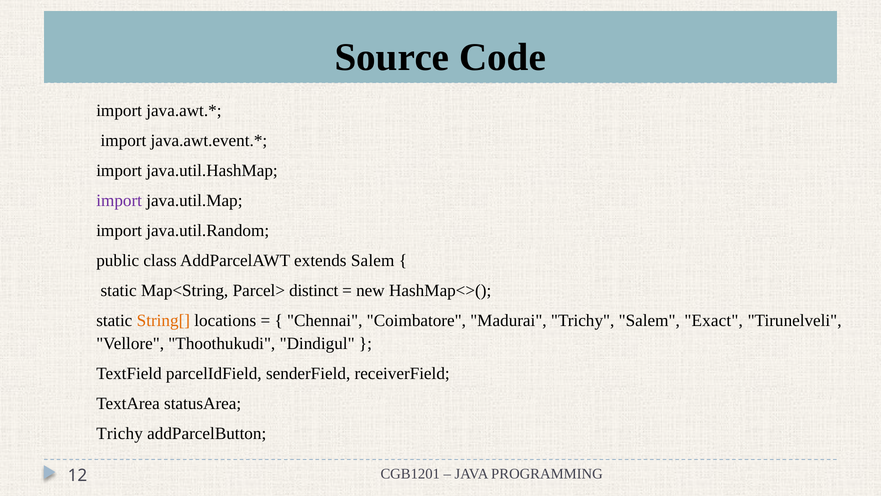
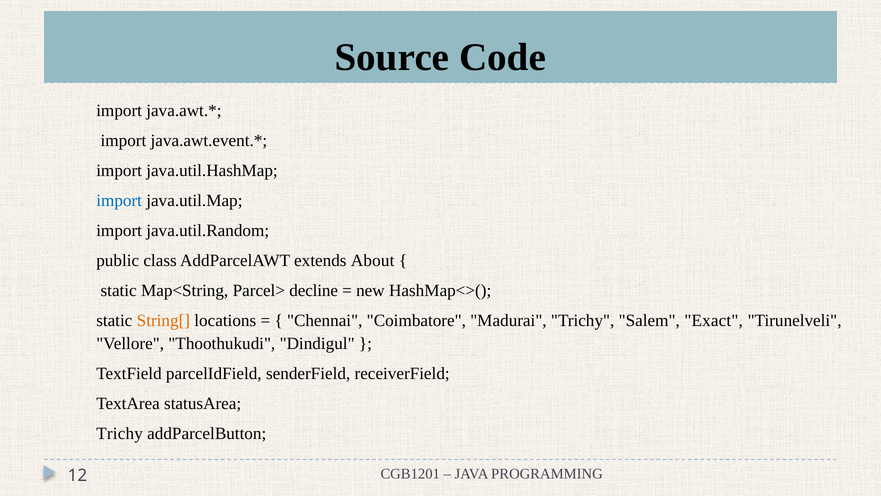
import at (119, 200) colour: purple -> blue
extends Salem: Salem -> About
distinct: distinct -> decline
